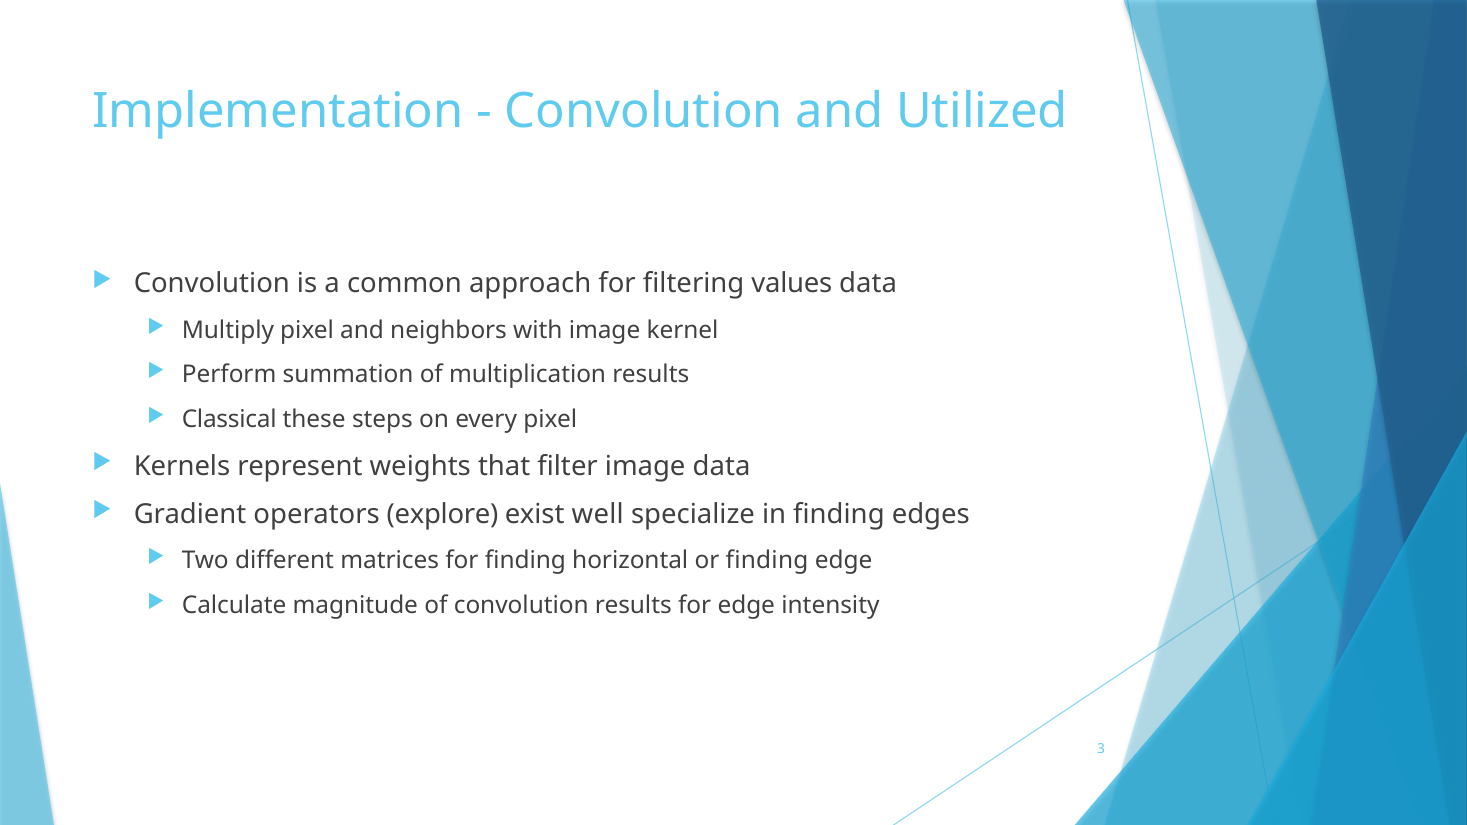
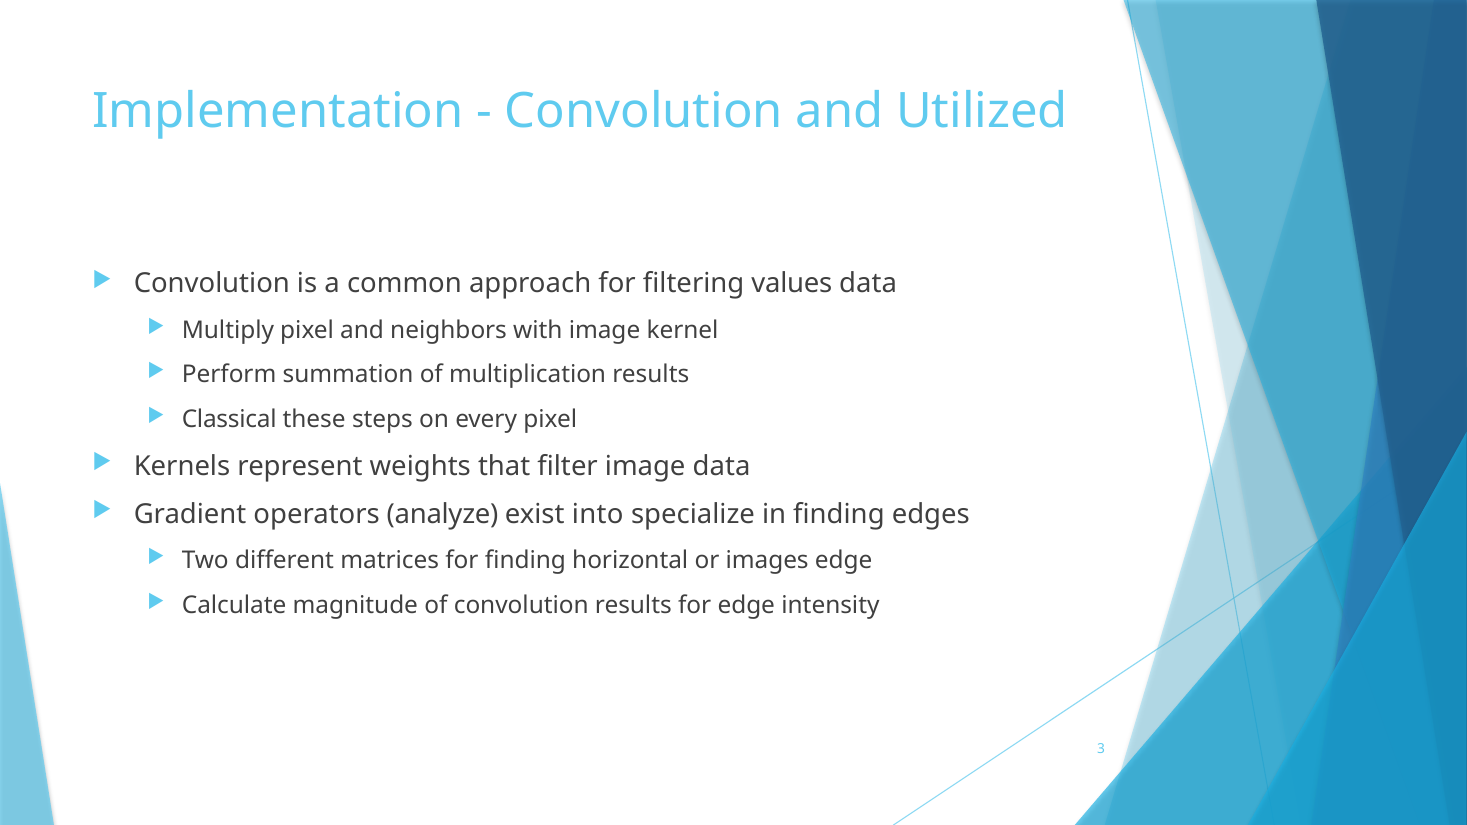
explore: explore -> analyze
well: well -> into
or finding: finding -> images
